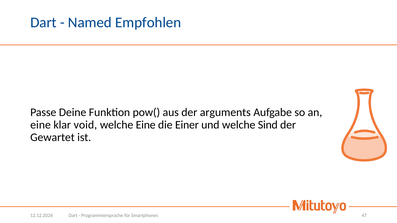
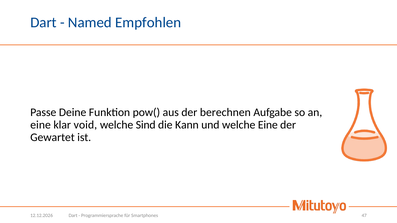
arguments: arguments -> berechnen
welche Eine: Eine -> Sind
Einer: Einer -> Kann
welche Sind: Sind -> Eine
